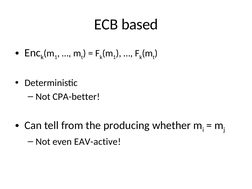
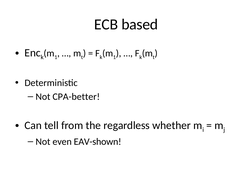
producing: producing -> regardless
EAV-active: EAV-active -> EAV-shown
